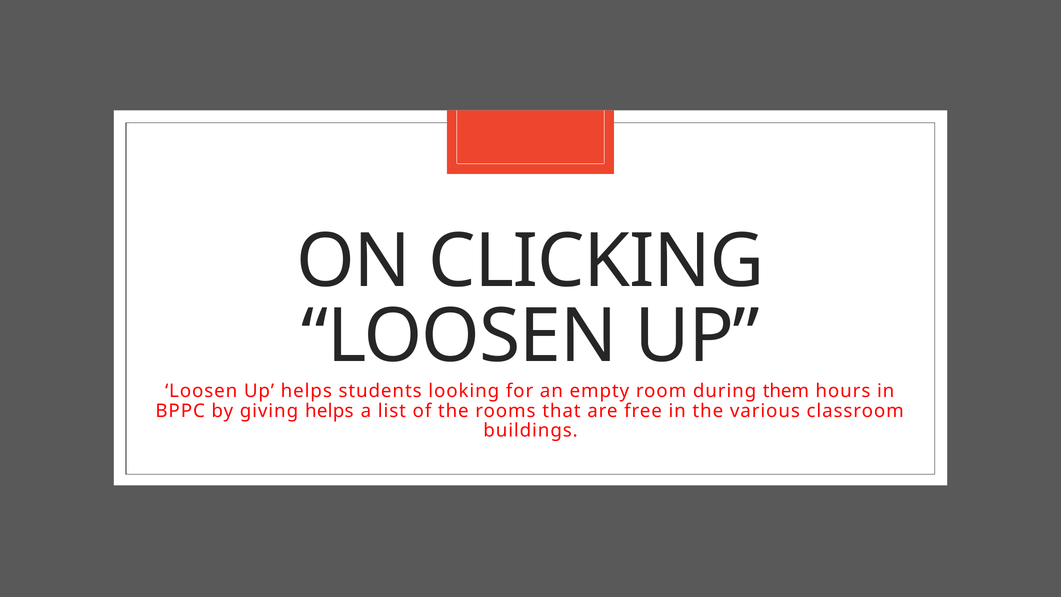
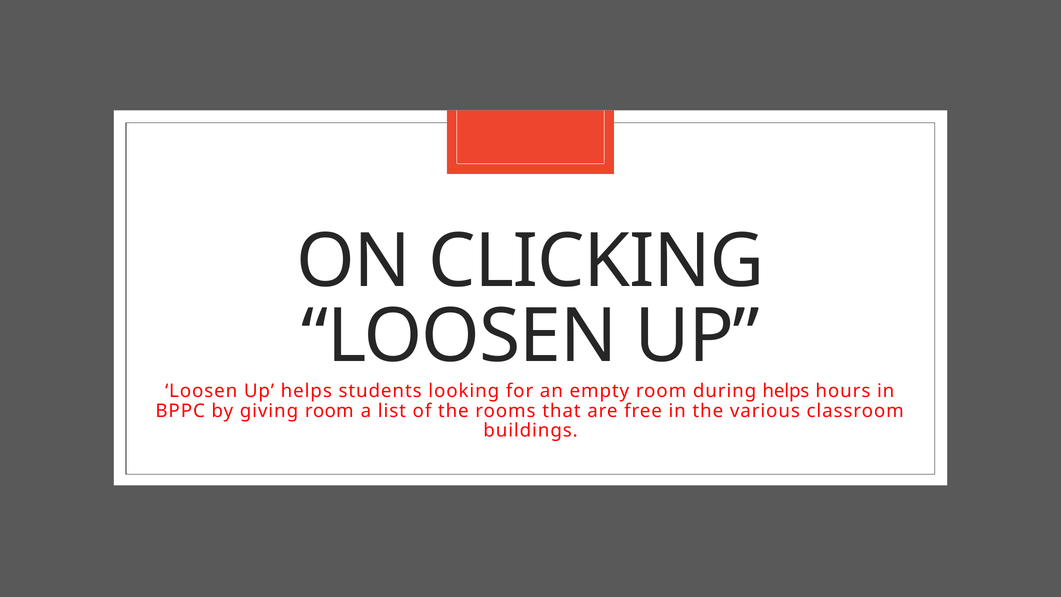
during them: them -> helps
giving helps: helps -> room
